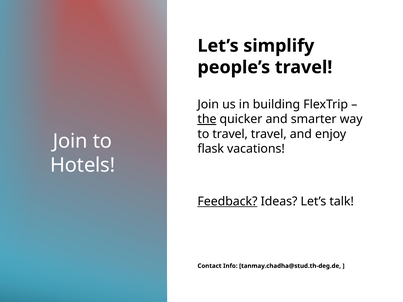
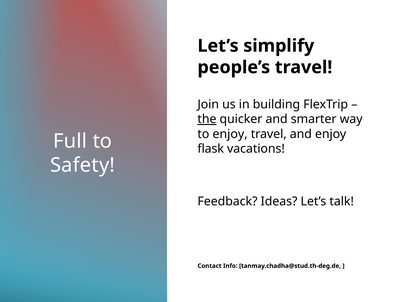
to travel: travel -> enjoy
Join at (70, 141): Join -> Full
Hotels: Hotels -> Safety
Feedback underline: present -> none
